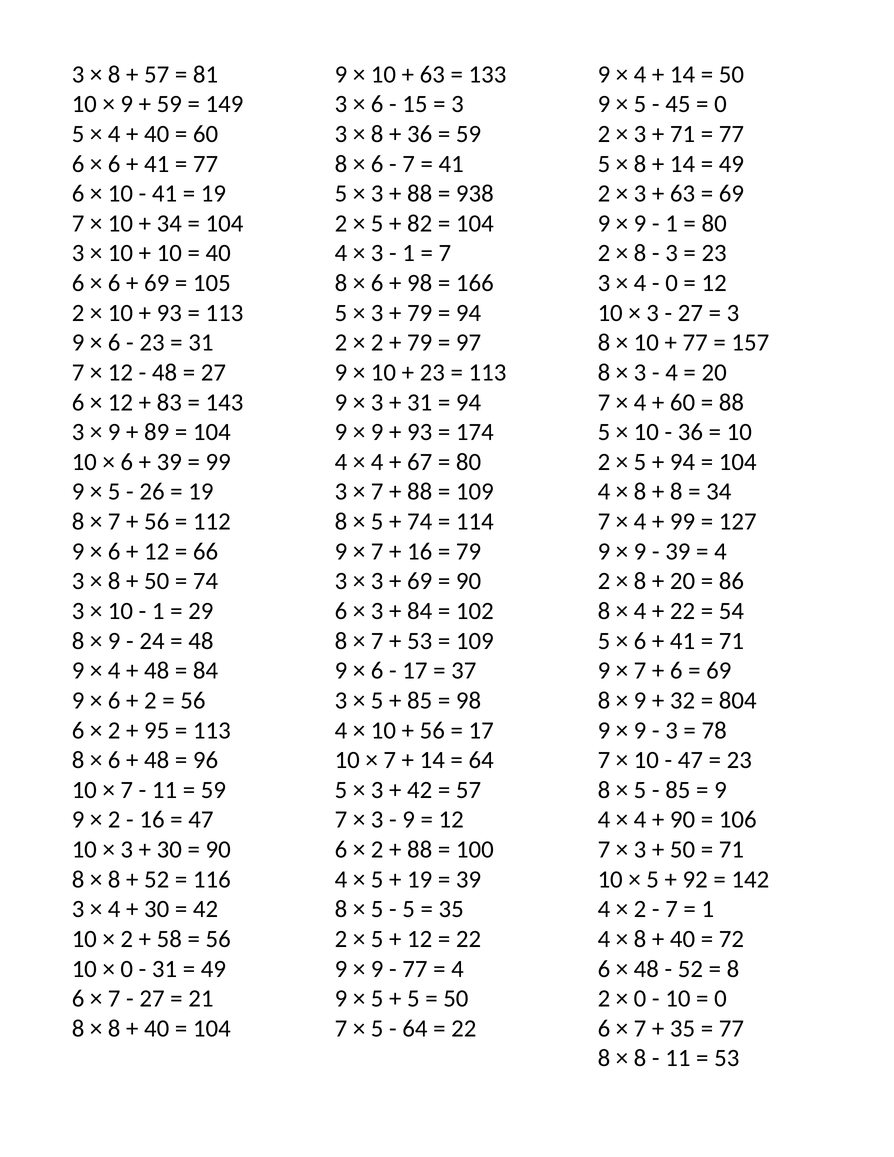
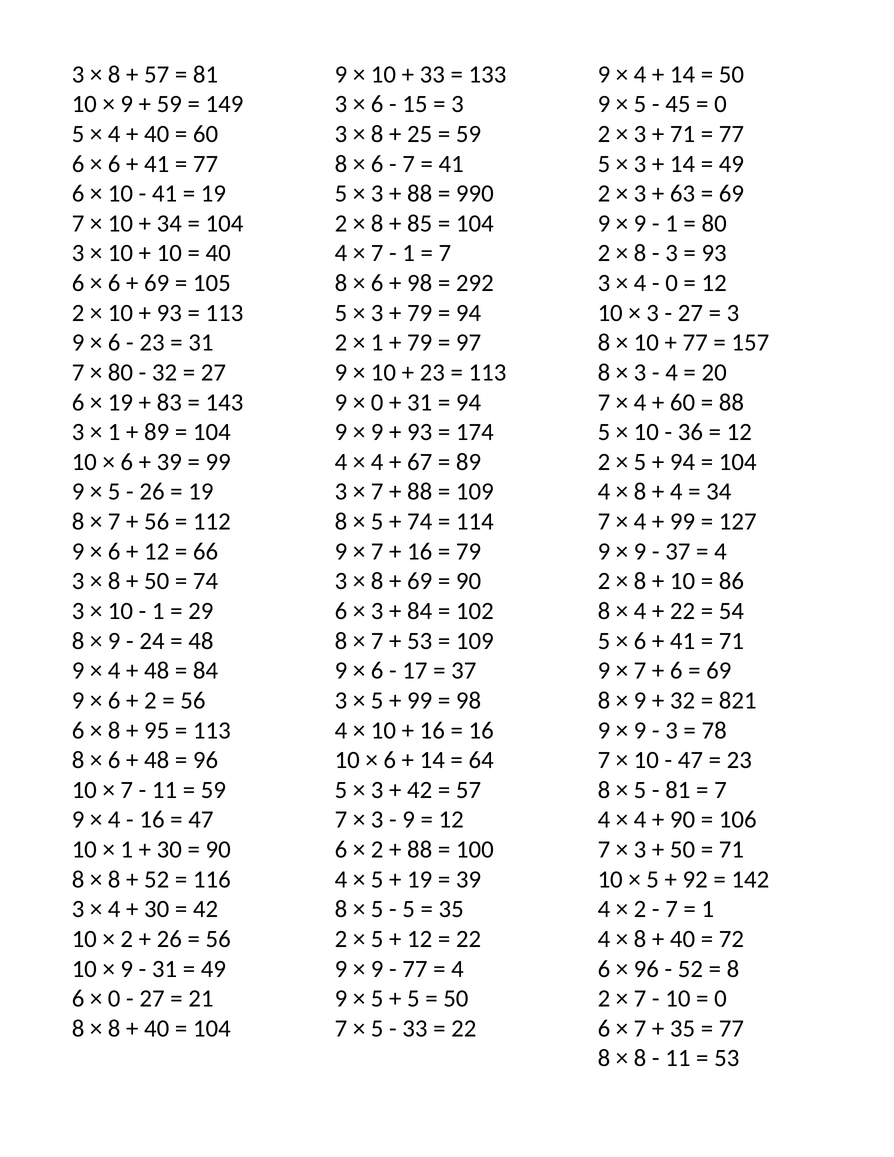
63 at (432, 74): 63 -> 33
36 at (420, 134): 36 -> 25
8 at (640, 164): 8 -> 3
938: 938 -> 990
5 at (377, 223): 5 -> 8
82: 82 -> 85
3 at (377, 253): 3 -> 7
23 at (714, 253): 23 -> 93
166: 166 -> 292
2 at (377, 343): 2 -> 1
12 at (120, 373): 12 -> 80
48 at (165, 373): 48 -> 32
12 at (120, 402): 12 -> 19
3 at (377, 402): 3 -> 0
9 at (114, 432): 9 -> 1
10 at (739, 432): 10 -> 12
80 at (469, 462): 80 -> 89
8 at (676, 492): 8 -> 4
39 at (678, 551): 39 -> 37
3 at (377, 581): 3 -> 8
20 at (683, 581): 20 -> 10
85 at (420, 700): 85 -> 99
804: 804 -> 821
2 at (114, 730): 2 -> 8
56 at (432, 730): 56 -> 16
17 at (481, 730): 17 -> 16
7 at (390, 760): 7 -> 6
85 at (678, 790): 85 -> 81
9 at (720, 790): 9 -> 7
2 at (114, 820): 2 -> 4
3 at (127, 850): 3 -> 1
58 at (169, 939): 58 -> 26
0 at (127, 969): 0 -> 9
48 at (646, 969): 48 -> 96
7 at (114, 999): 7 -> 0
0 at (640, 999): 0 -> 7
64 at (415, 1028): 64 -> 33
